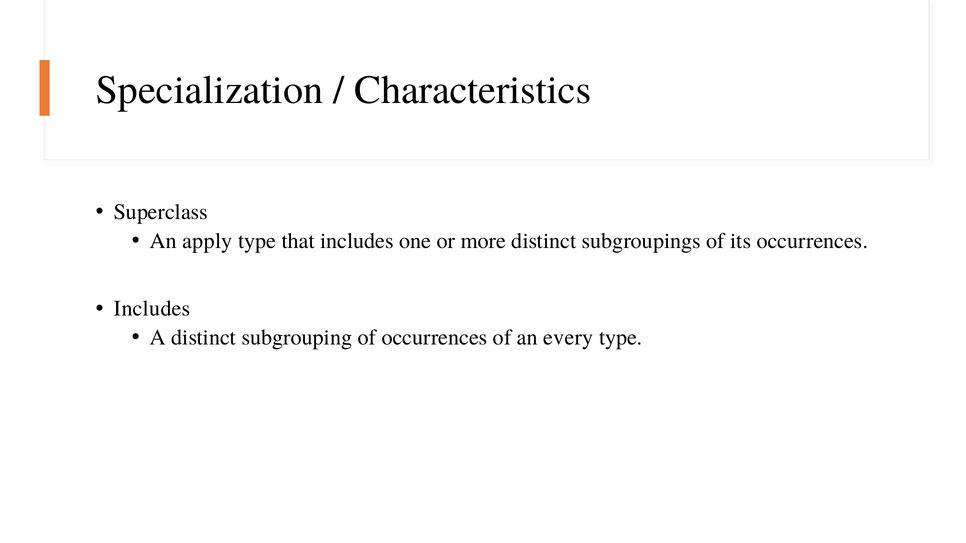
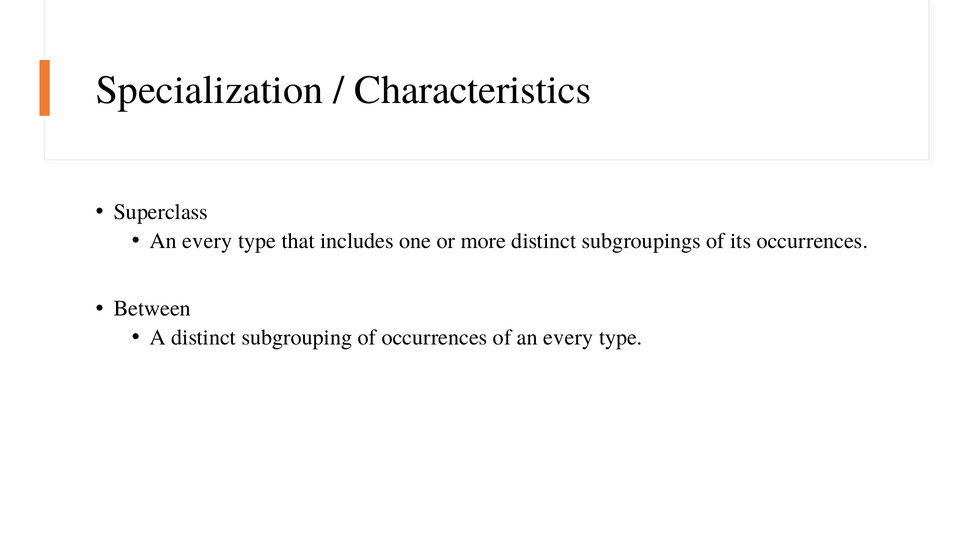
apply at (207, 241): apply -> every
Includes at (152, 309): Includes -> Between
